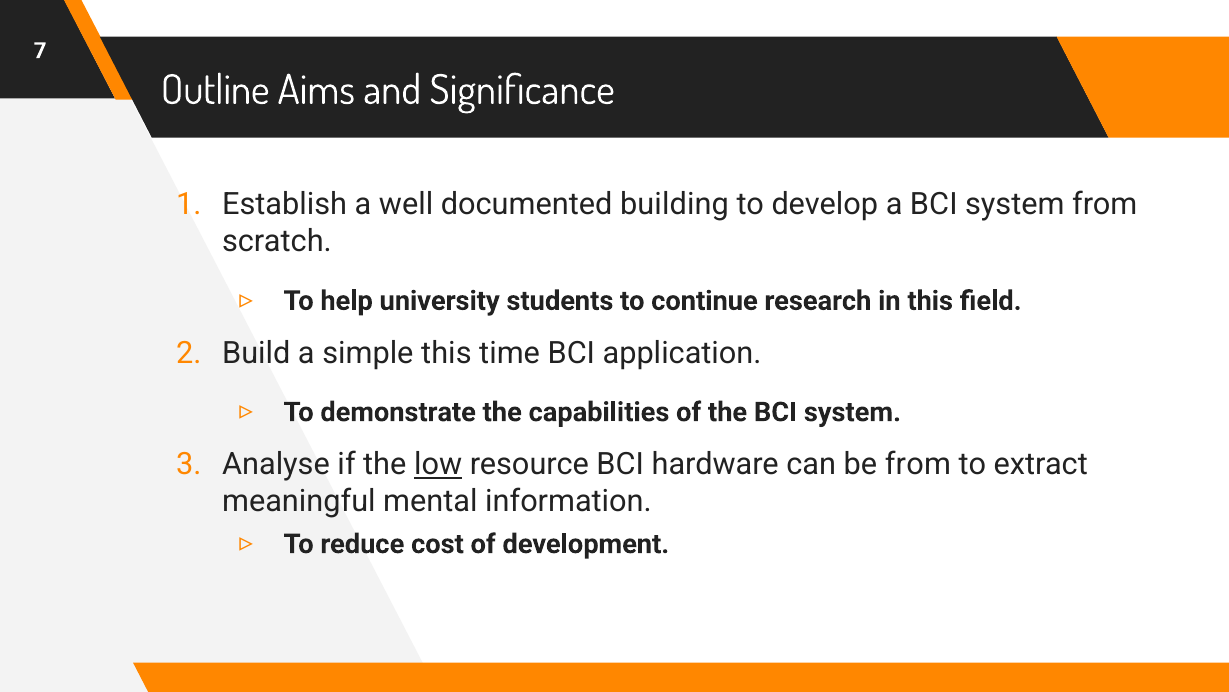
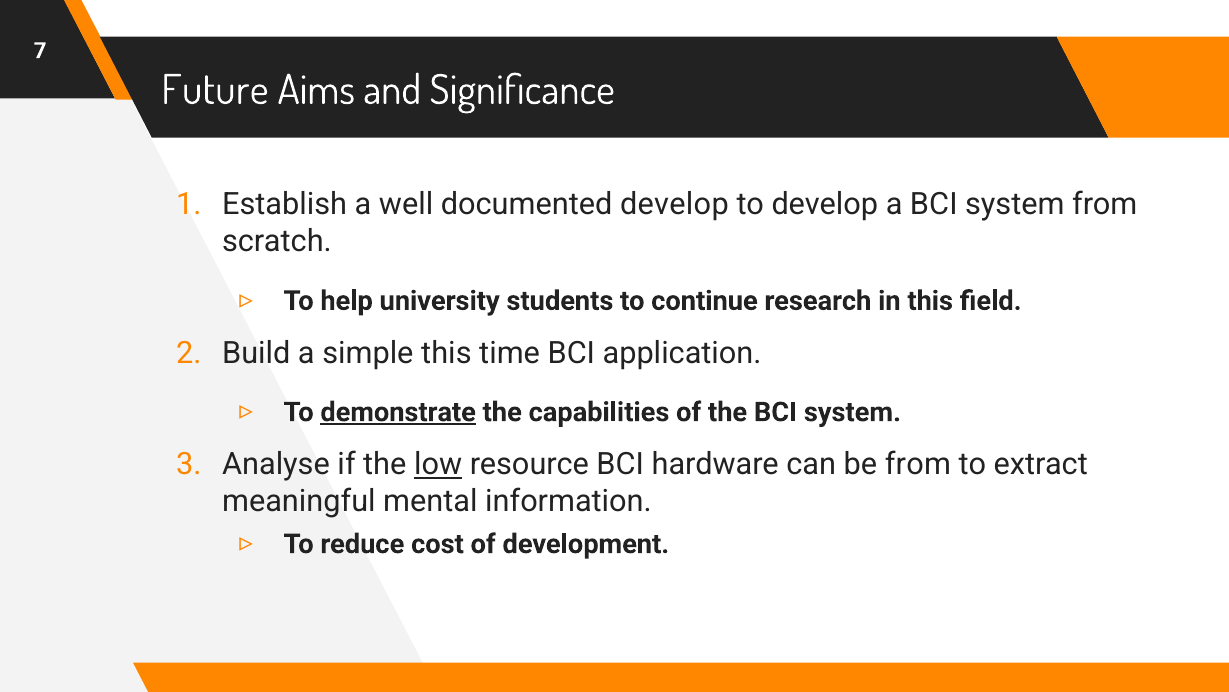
Outline: Outline -> Future
documented building: building -> develop
demonstrate underline: none -> present
